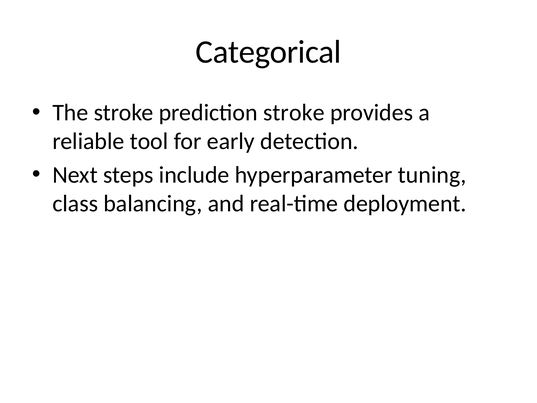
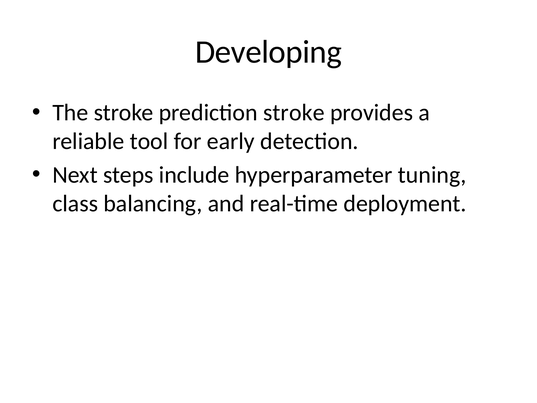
Categorical: Categorical -> Developing
